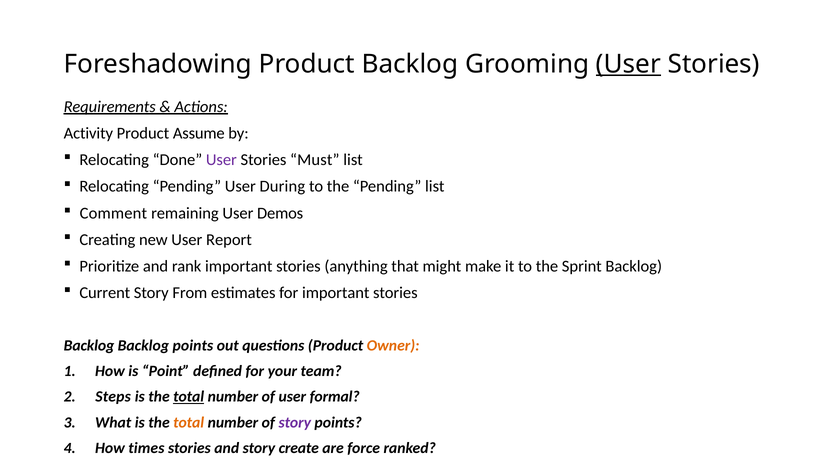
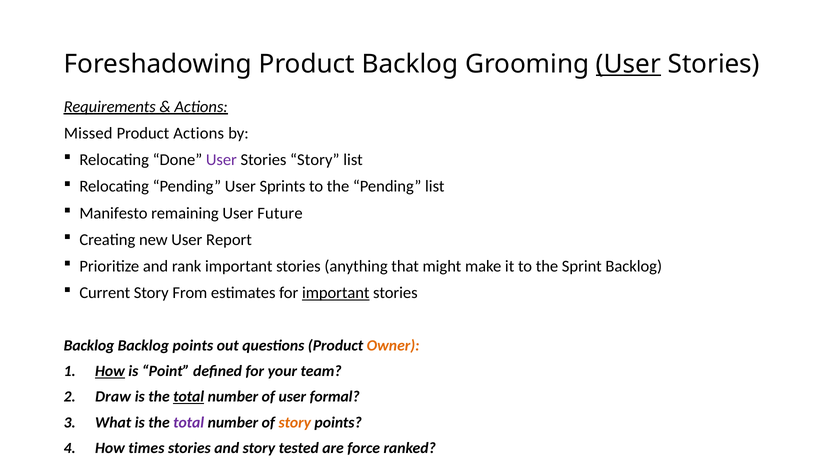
Activity: Activity -> Missed
Product Assume: Assume -> Actions
Stories Must: Must -> Story
During: During -> Sprints
Comment: Comment -> Manifesto
Demos: Demos -> Future
important at (336, 293) underline: none -> present
How at (110, 371) underline: none -> present
Steps: Steps -> Draw
total at (189, 423) colour: orange -> purple
story at (295, 423) colour: purple -> orange
create: create -> tested
